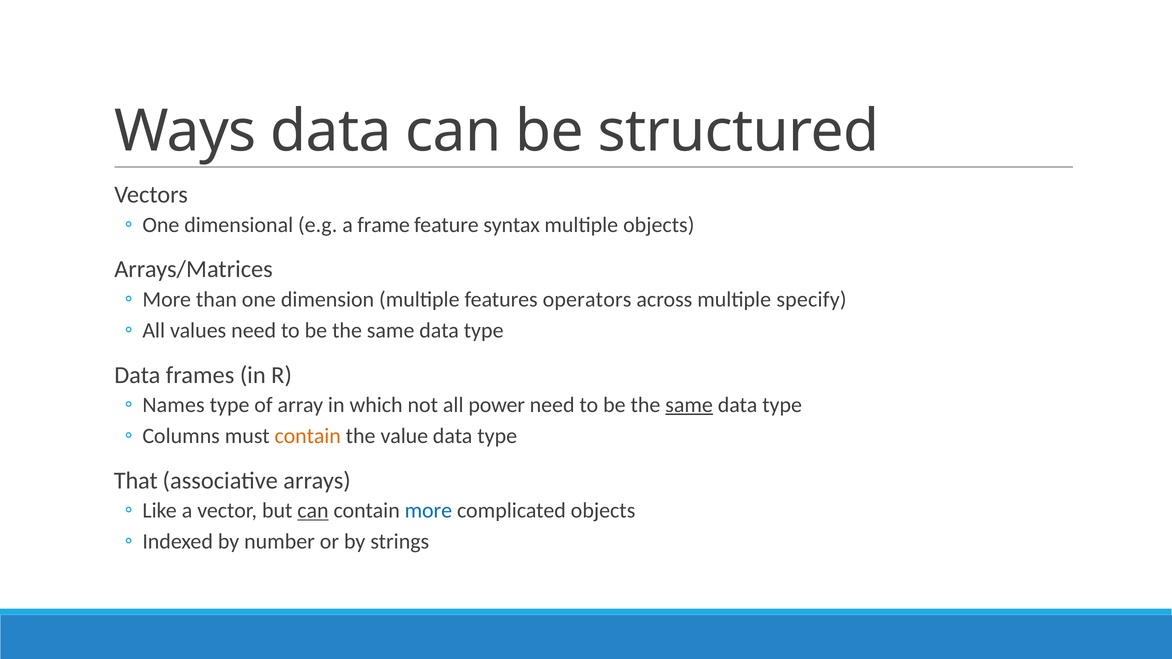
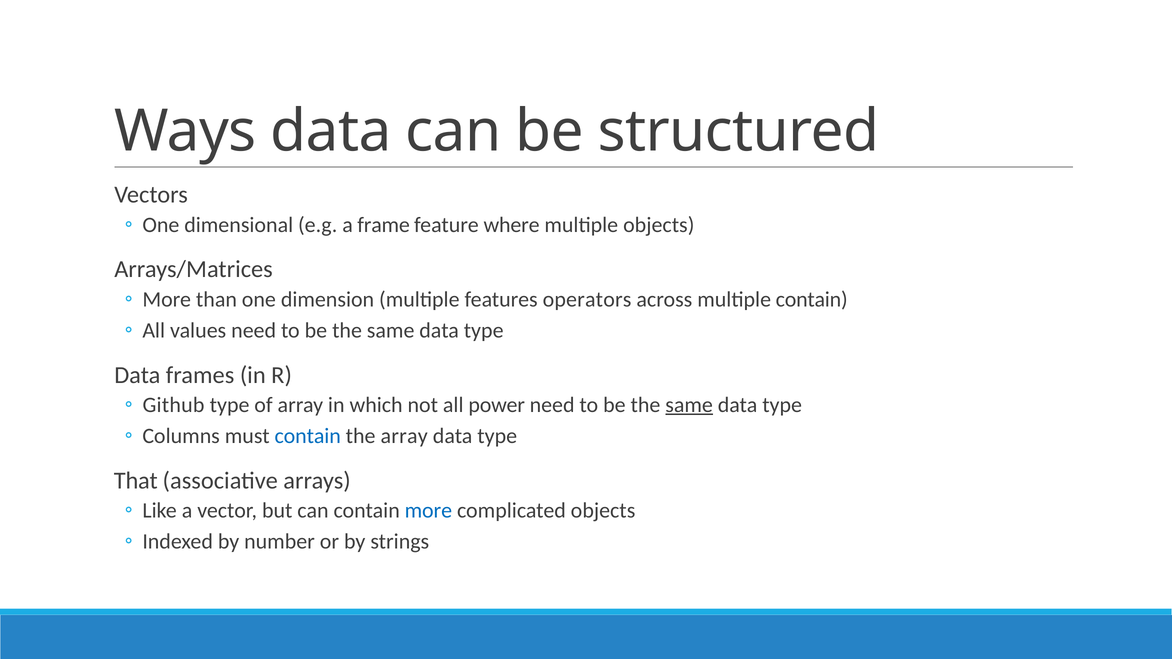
syntax: syntax -> where
multiple specify: specify -> contain
Names: Names -> Github
contain at (308, 436) colour: orange -> blue
the value: value -> array
can at (313, 511) underline: present -> none
